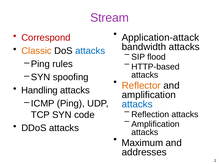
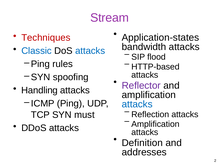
Application-attack: Application-attack -> Application-states
Correspond: Correspond -> Techniques
Classic colour: orange -> blue
Reflector colour: orange -> purple
code: code -> must
Maximum: Maximum -> Definition
